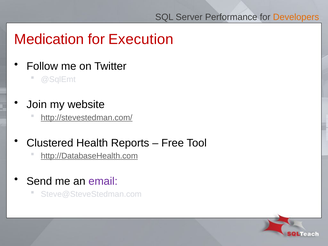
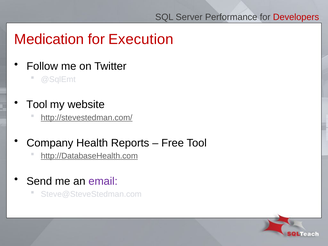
Developers colour: orange -> red
Join at (37, 105): Join -> Tool
Clustered: Clustered -> Company
